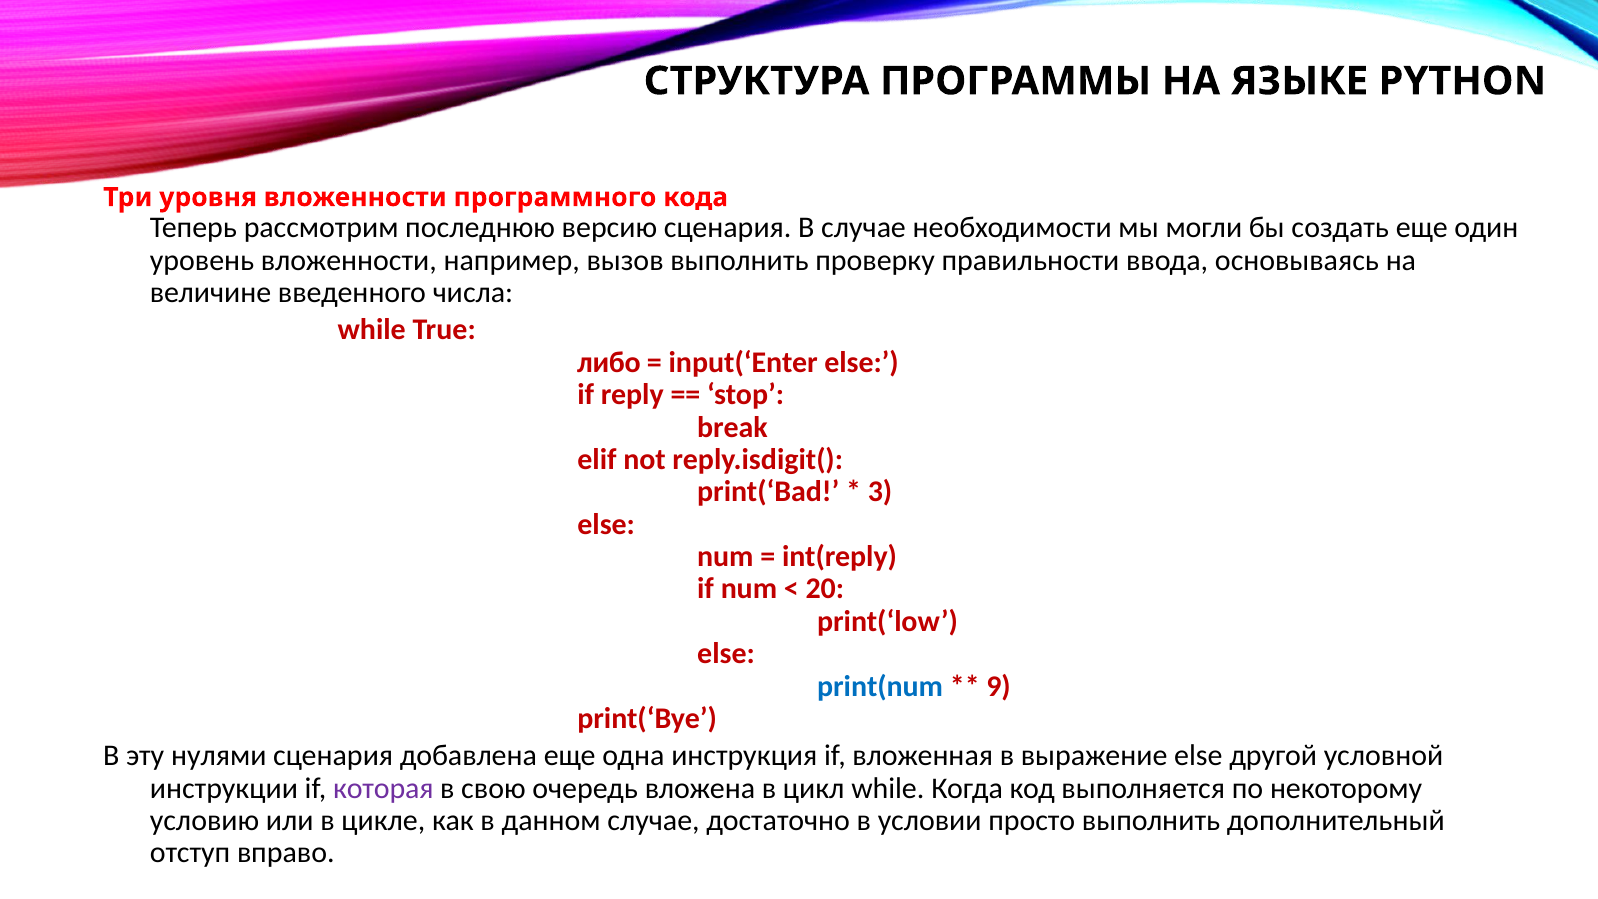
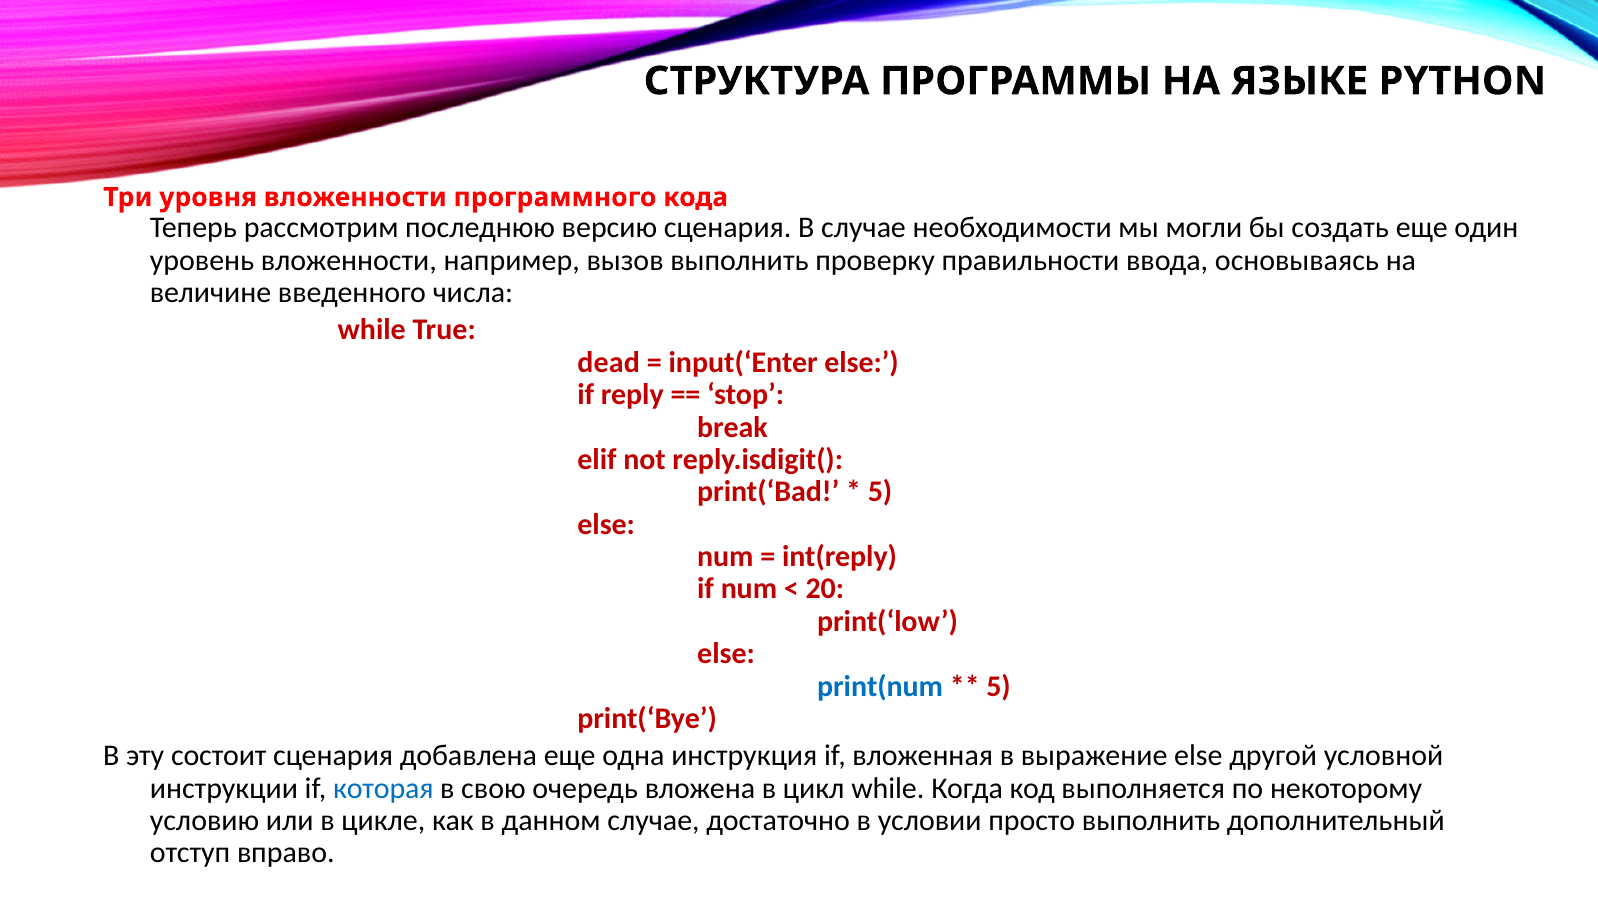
либо: либо -> dead
3 at (880, 492): 3 -> 5
9 at (999, 686): 9 -> 5
нулями: нулями -> состоит
которая colour: purple -> blue
